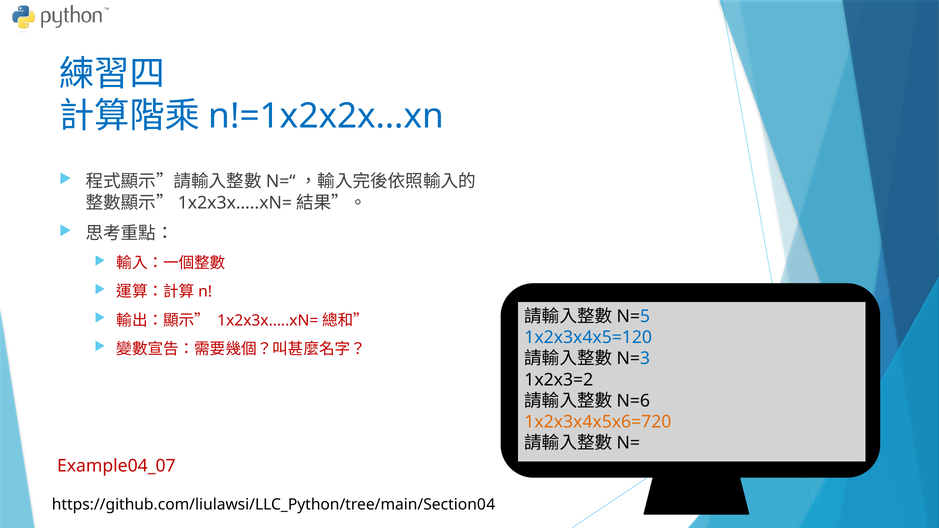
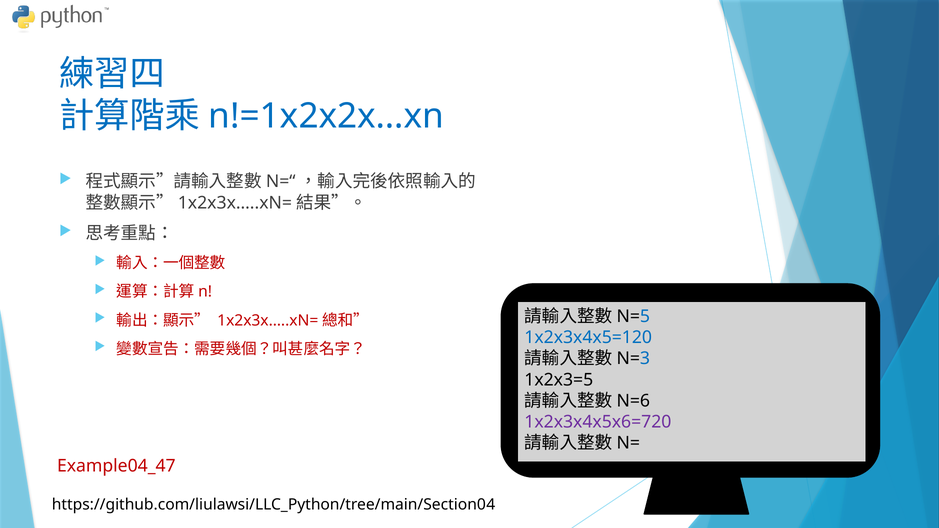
1x2x3=2: 1x2x3=2 -> 1x2x3=5
1x2x3x4x5x6=720 colour: orange -> purple
Example04_07: Example04_07 -> Example04_47
